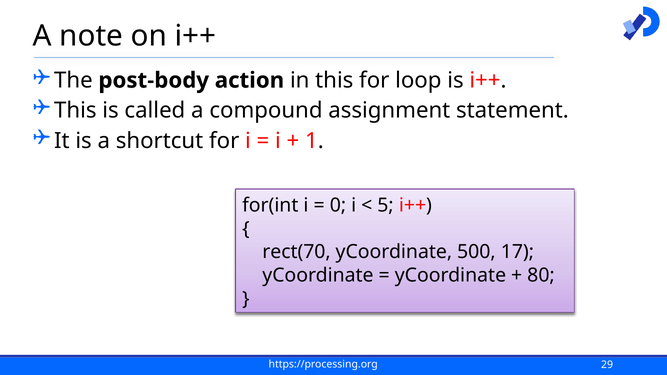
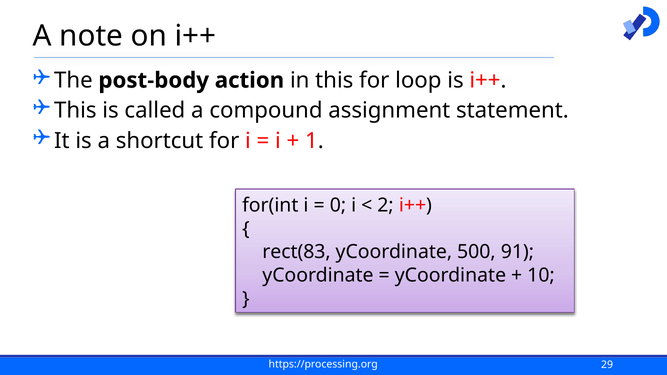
5: 5 -> 2
rect(70: rect(70 -> rect(83
17: 17 -> 91
80: 80 -> 10
